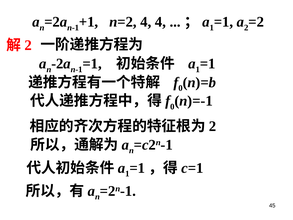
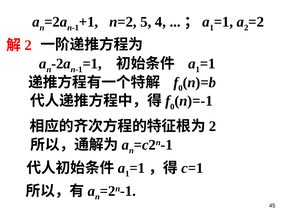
n=2 4: 4 -> 5
